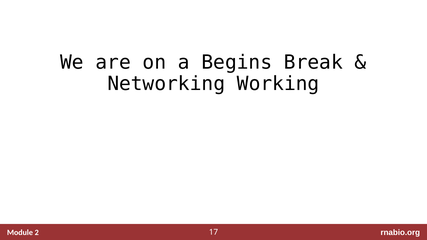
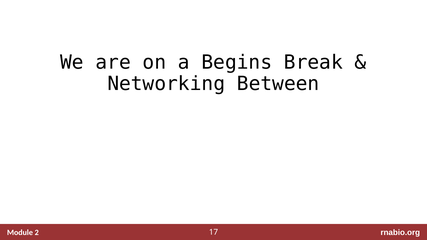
Working: Working -> Between
